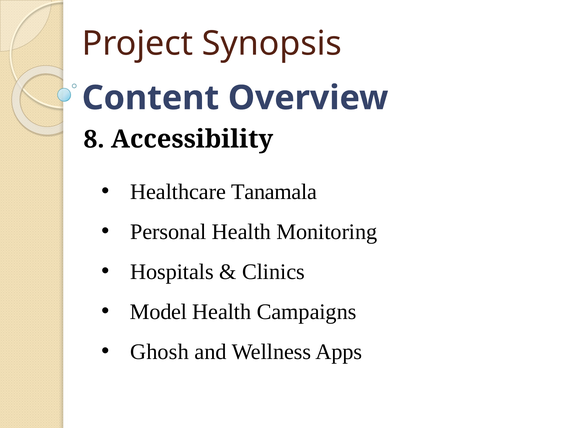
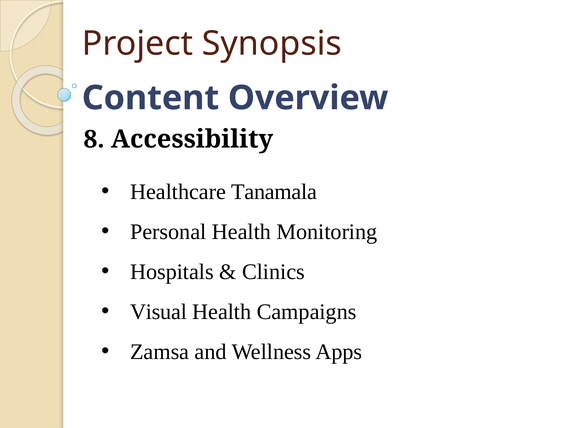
Model: Model -> Visual
Ghosh: Ghosh -> Zamsa
